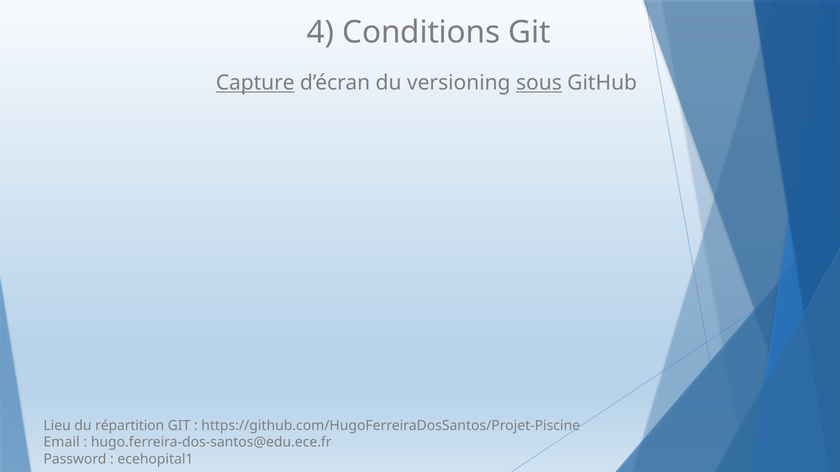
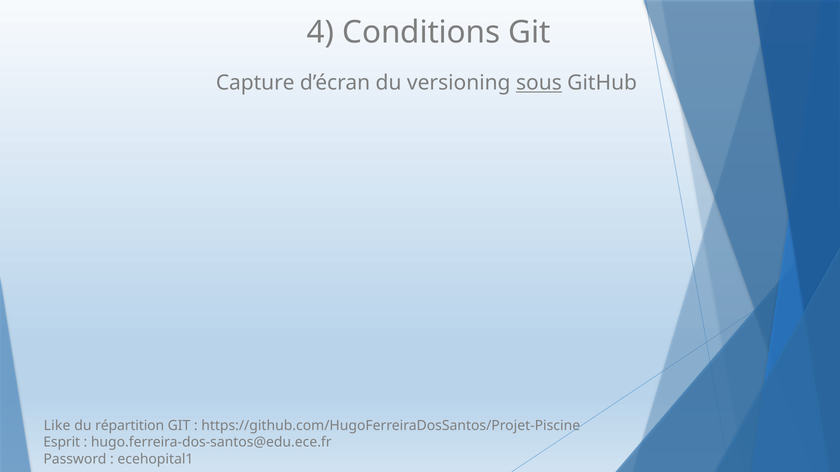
Capture underline: present -> none
Lieu: Lieu -> Like
Email: Email -> Esprit
